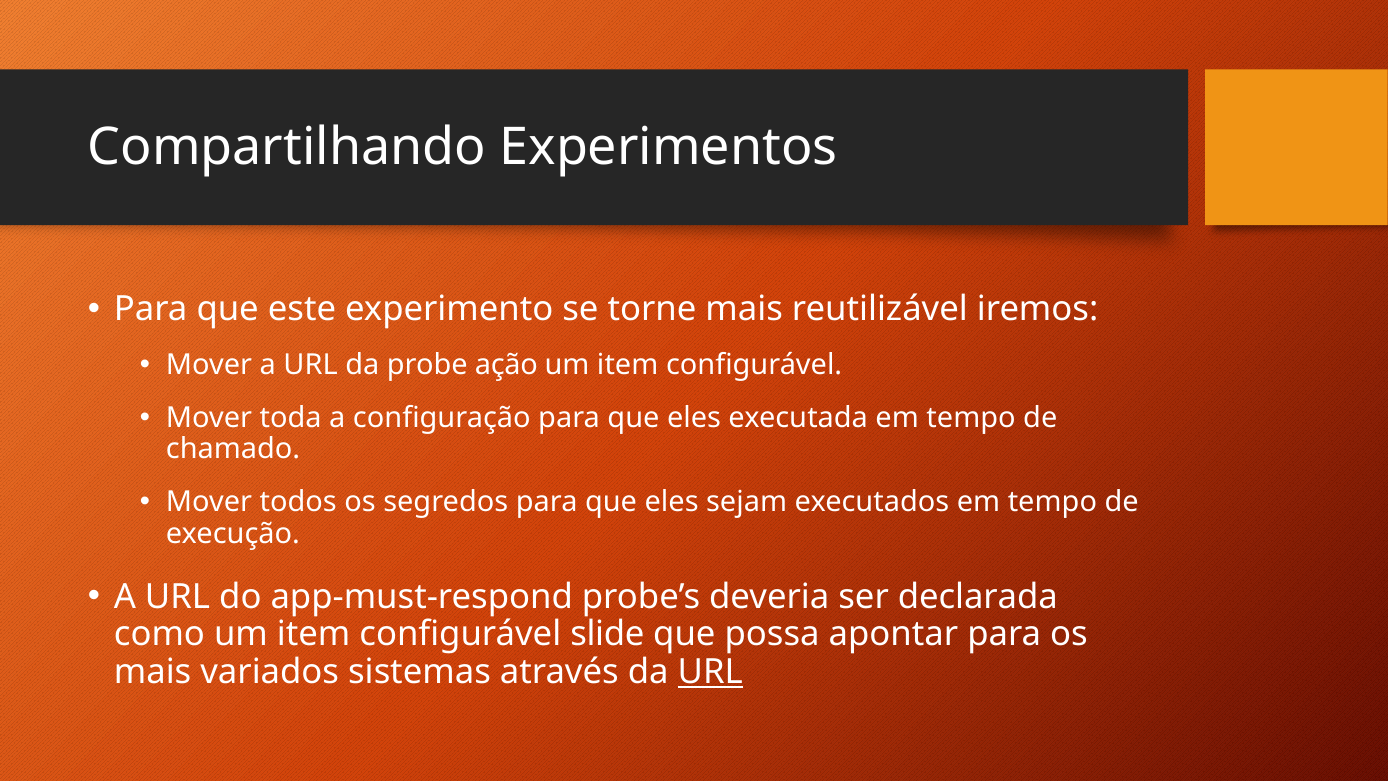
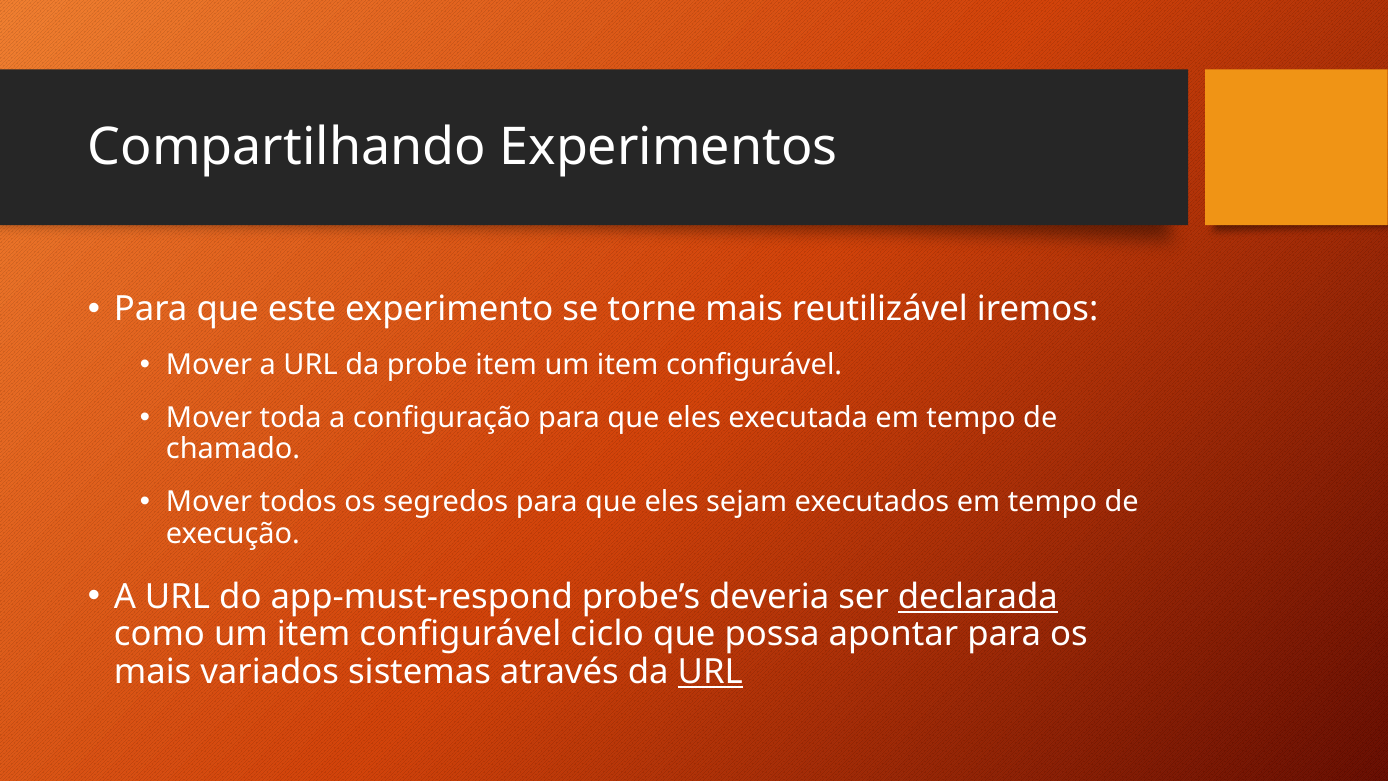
probe ação: ação -> item
declarada underline: none -> present
slide: slide -> ciclo
